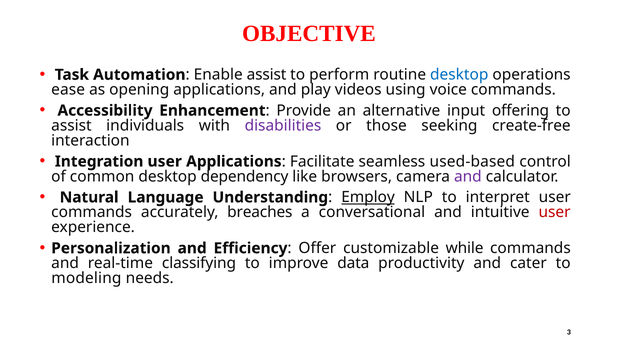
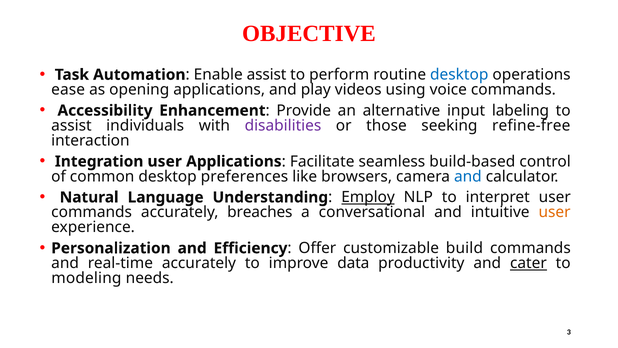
offering: offering -> labeling
create-free: create-free -> refine-free
used-based: used-based -> build-based
dependency: dependency -> preferences
and at (468, 176) colour: purple -> blue
user at (555, 212) colour: red -> orange
while: while -> build
real-time classifying: classifying -> accurately
cater underline: none -> present
